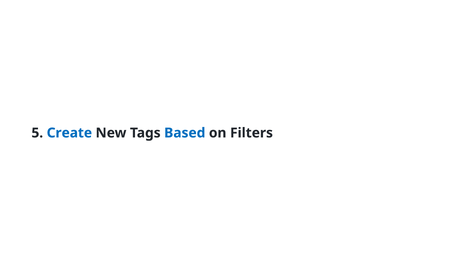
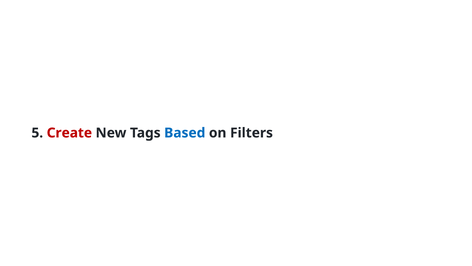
Create colour: blue -> red
